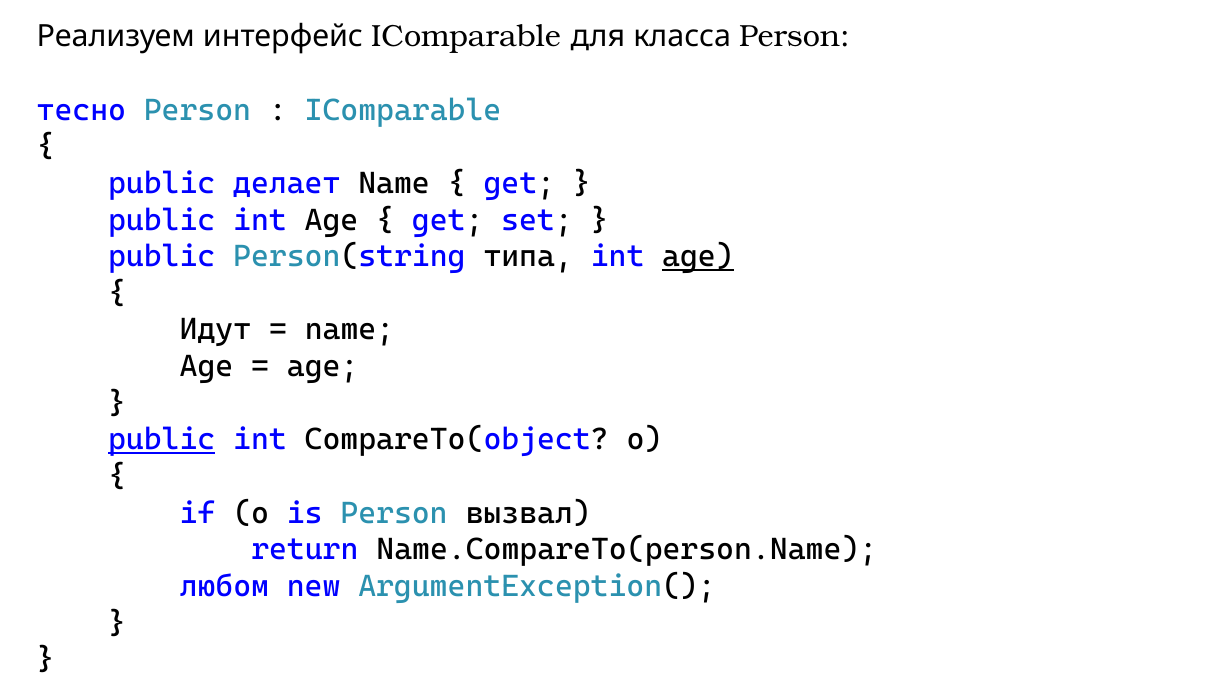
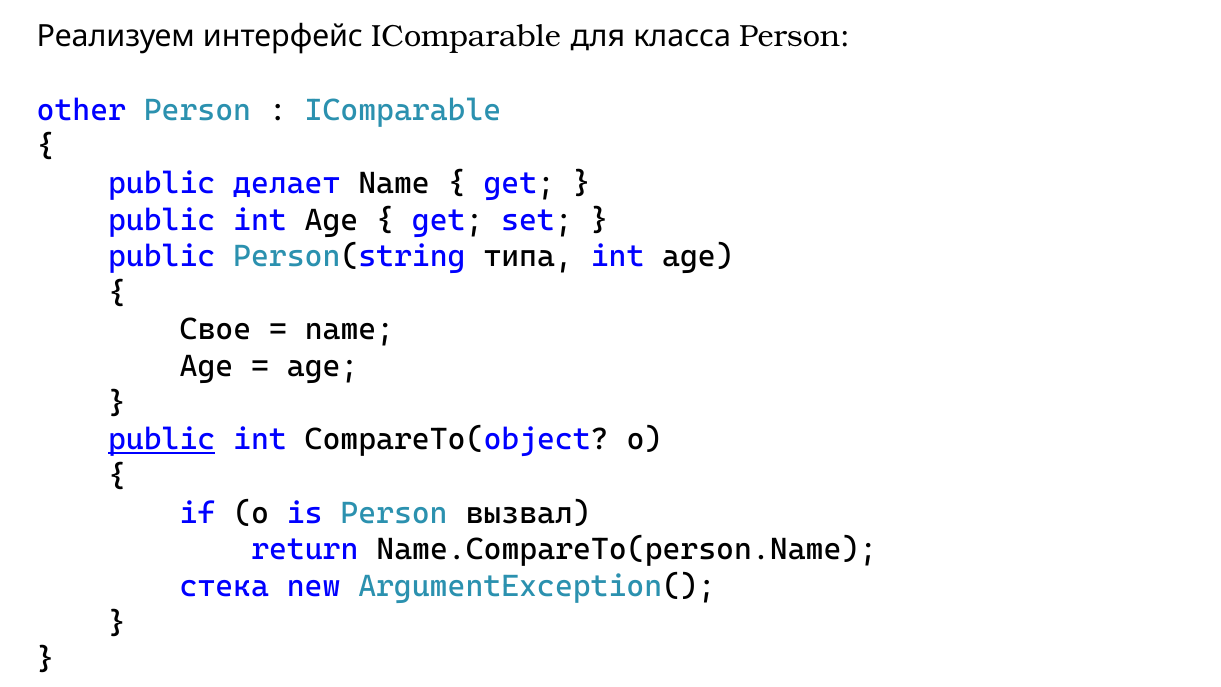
тесно: тесно -> other
age at (698, 256) underline: present -> none
Идут: Идут -> Свое
любом: любом -> стека
